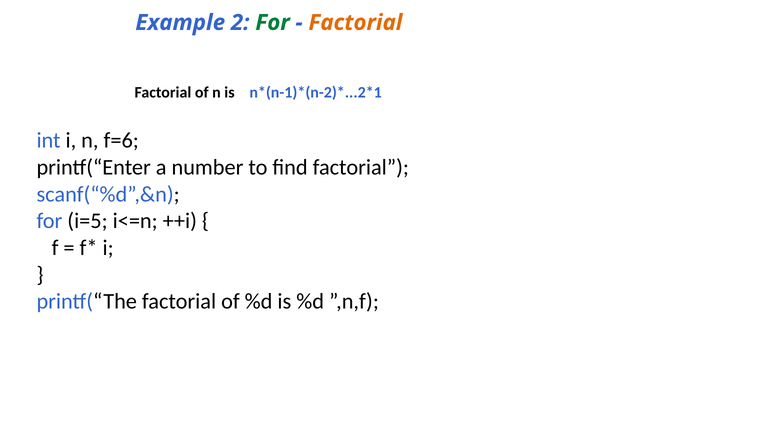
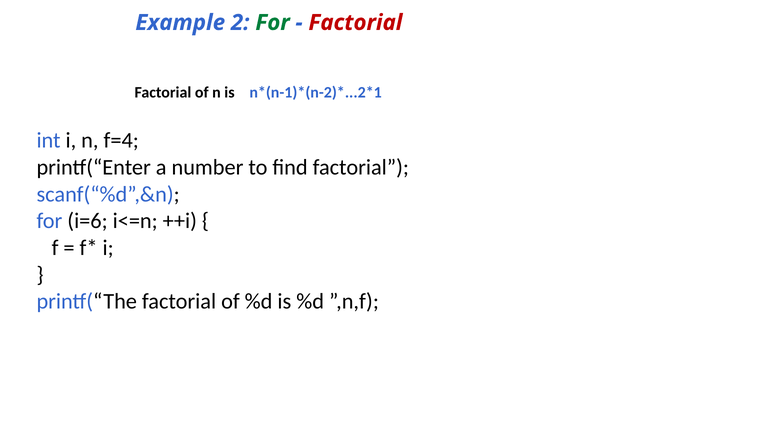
Factorial at (355, 23) colour: orange -> red
f=6: f=6 -> f=4
i=5: i=5 -> i=6
